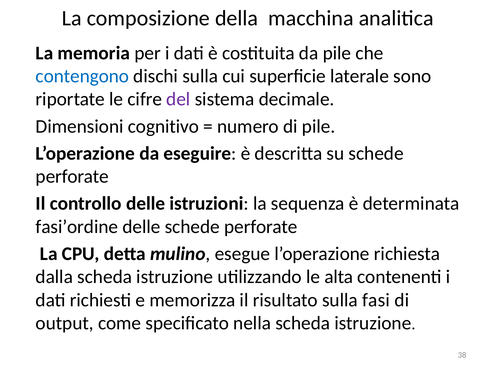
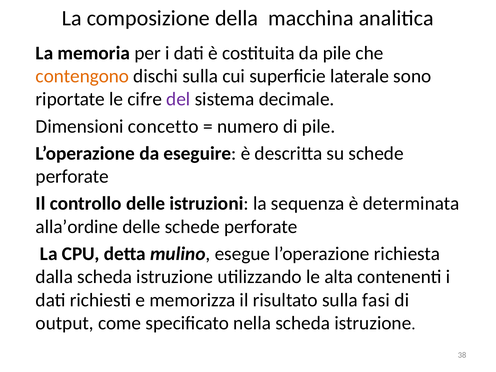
contengono colour: blue -> orange
cognitivo: cognitivo -> concetto
fasi’ordine: fasi’ordine -> alla’ordine
